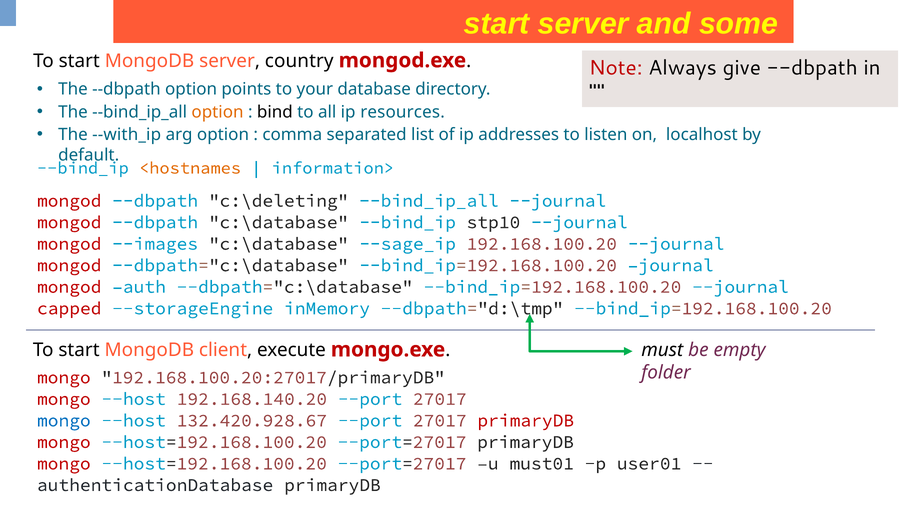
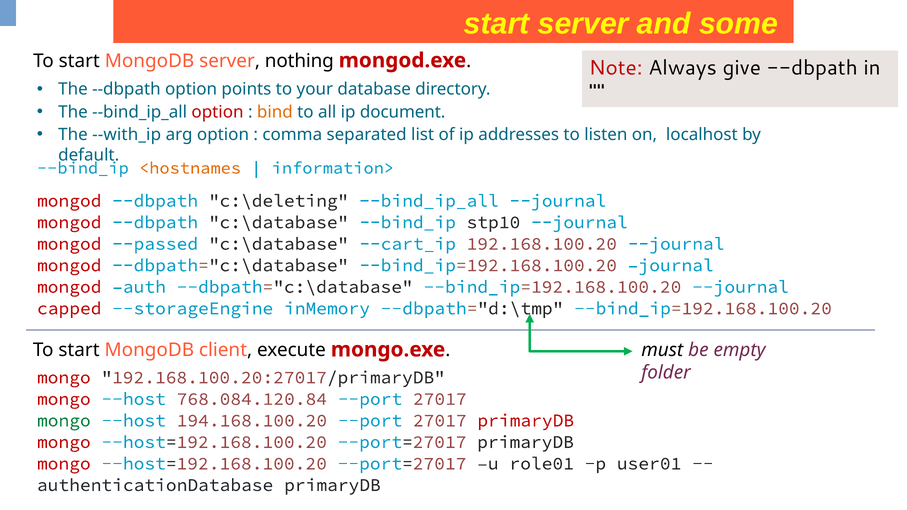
country: country -> nothing
option at (218, 112) colour: orange -> red
bind colour: black -> orange
resources: resources -> document
--images: --images -> --passed
--sage_ip: --sage_ip -> --cart_ip
192.168.140.20: 192.168.140.20 -> 768.084.120.84
mongo at (64, 421) colour: blue -> green
132.420.928.67: 132.420.928.67 -> 194.168.100.20
must01: must01 -> role01
